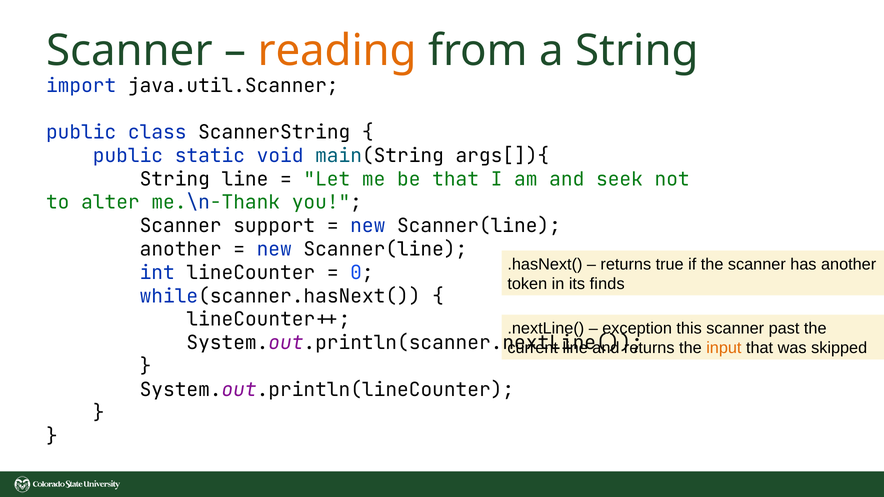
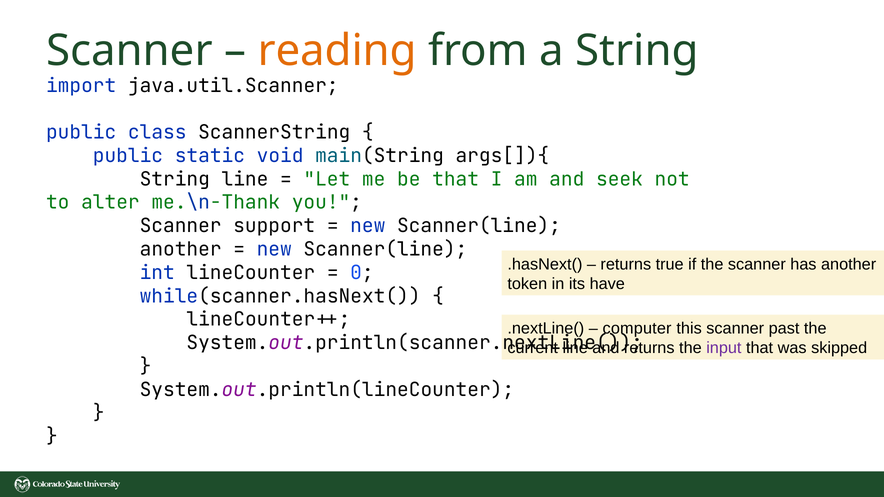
finds: finds -> have
exception: exception -> computer
input colour: orange -> purple
